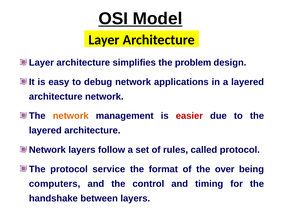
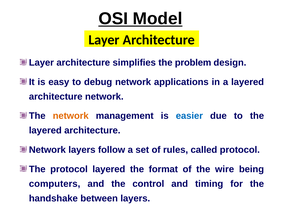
easier colour: red -> blue
protocol service: service -> layered
over: over -> wire
